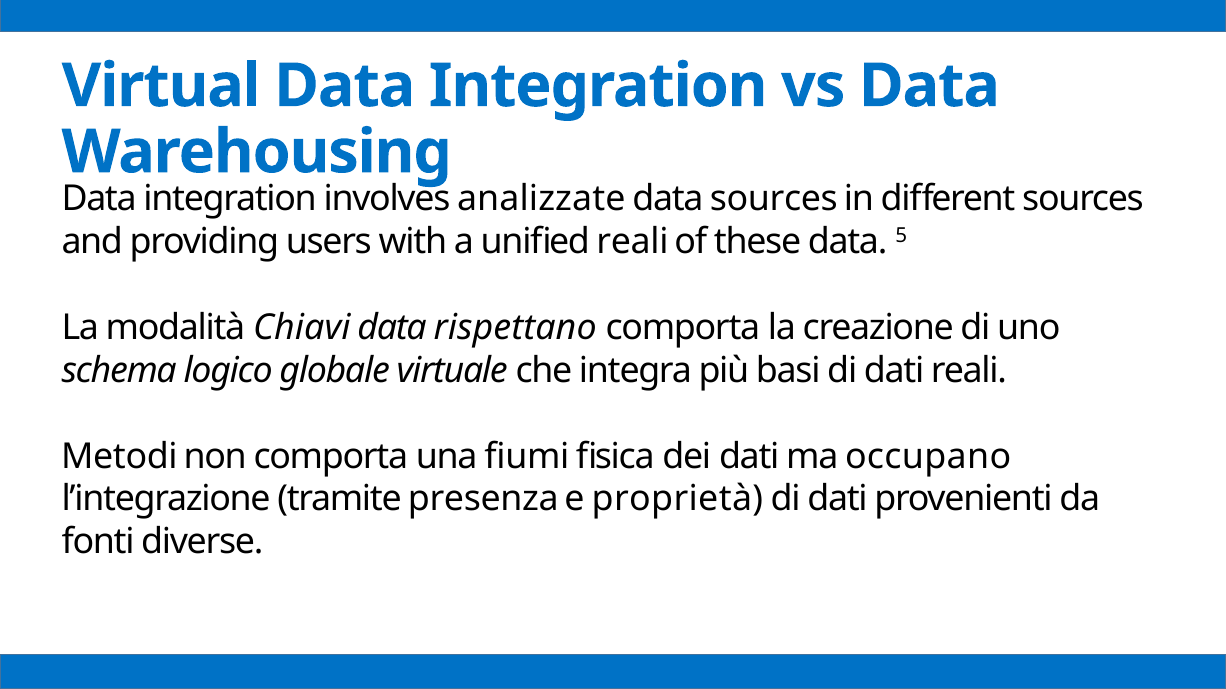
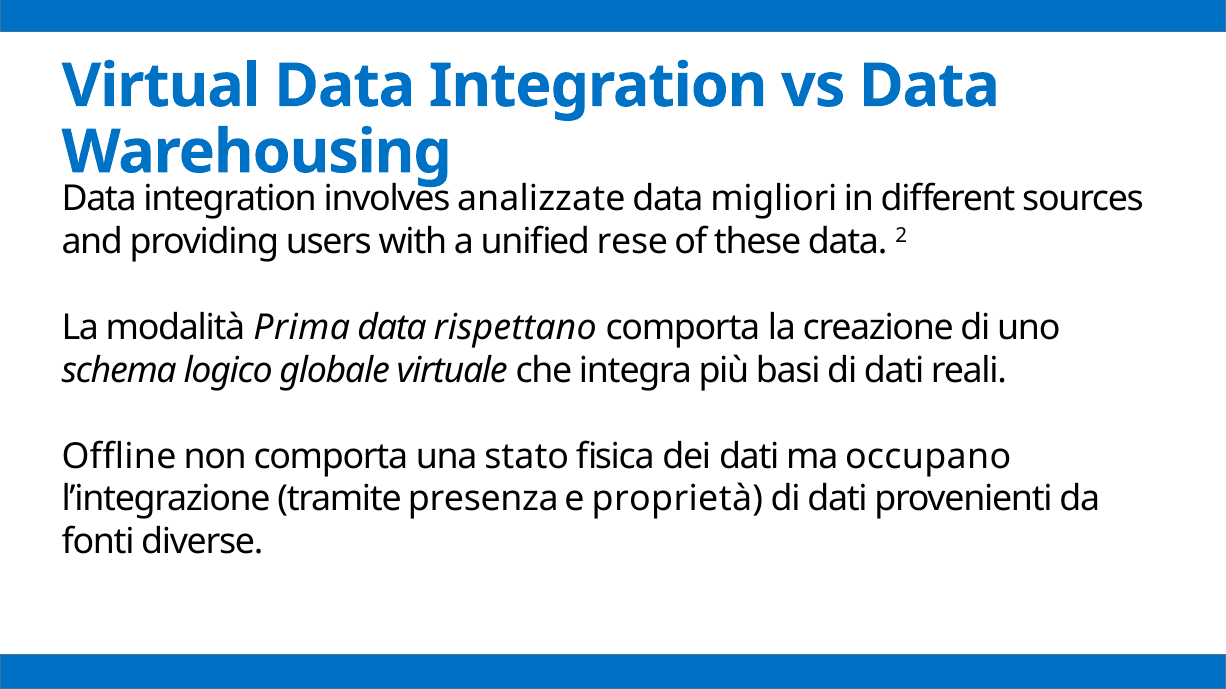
data sources: sources -> migliori
unified reali: reali -> rese
5: 5 -> 2
Chiavi: Chiavi -> Prima
Metodi: Metodi -> Offline
fiumi: fiumi -> stato
